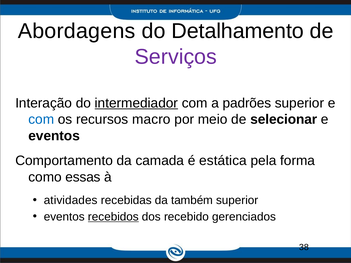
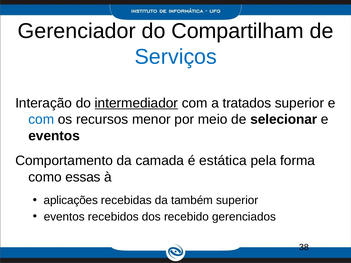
Abordagens: Abordagens -> Gerenciador
Detalhamento: Detalhamento -> Compartilham
Serviços colour: purple -> blue
padrões: padrões -> tratados
macro: macro -> menor
atividades: atividades -> aplicações
recebidos underline: present -> none
